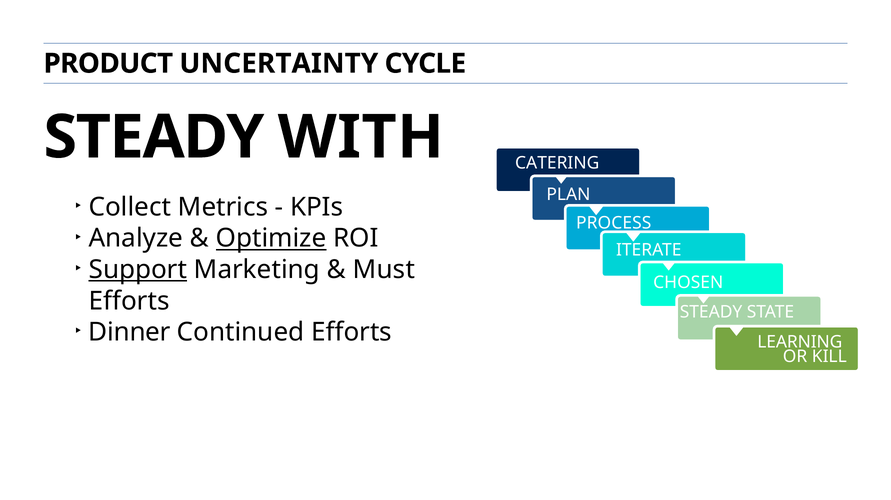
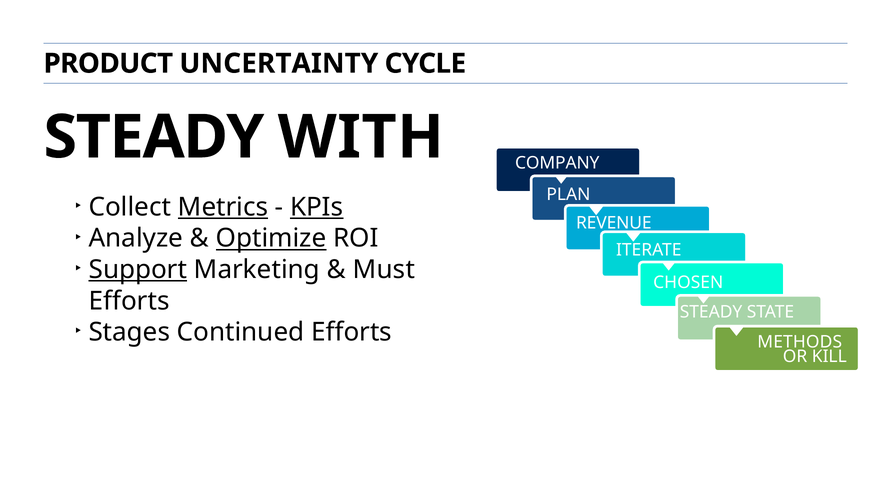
CATERING: CATERING -> COMPANY
Metrics underline: none -> present
KPIs underline: none -> present
PROCESS: PROCESS -> REVENUE
Dinner: Dinner -> Stages
LEARNING: LEARNING -> METHODS
